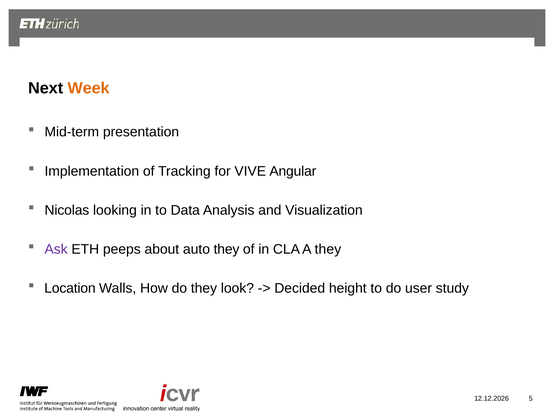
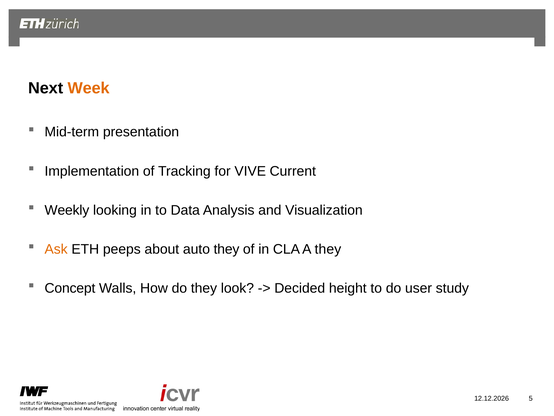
Angular: Angular -> Current
Nicolas: Nicolas -> Weekly
Ask colour: purple -> orange
Location: Location -> Concept
